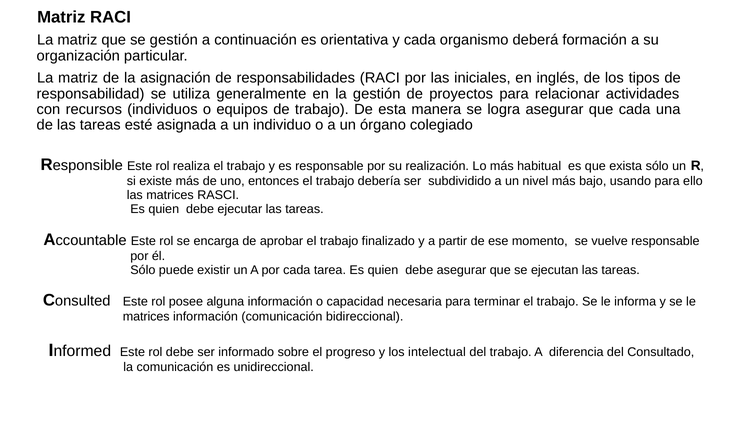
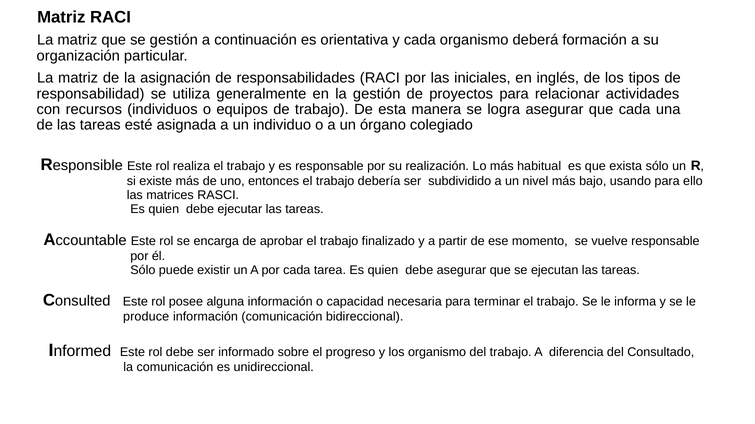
matrices at (146, 317): matrices -> produce
los intelectual: intelectual -> organismo
